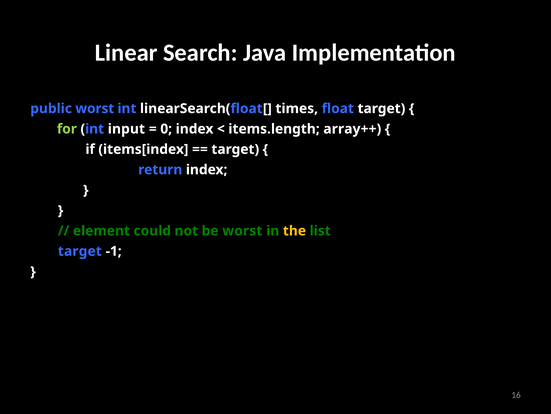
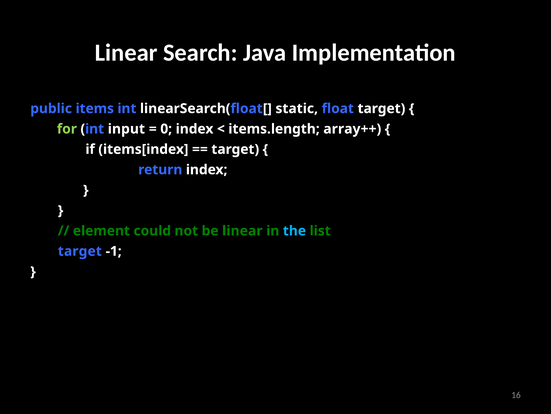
public worst: worst -> items
times: times -> static
be worst: worst -> linear
the colour: yellow -> light blue
